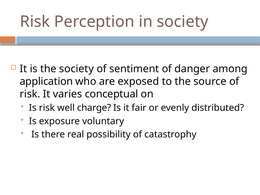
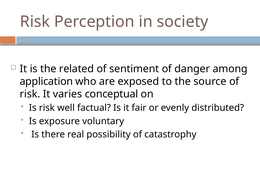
the society: society -> related
charge: charge -> factual
